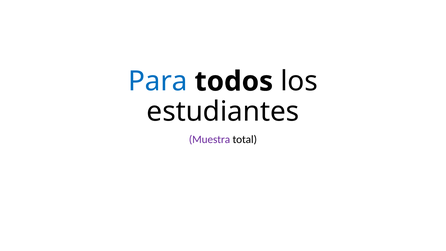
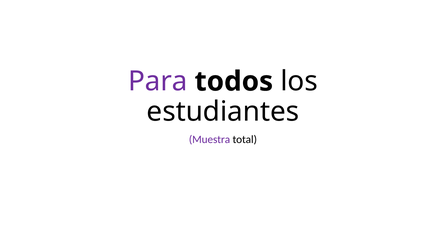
Para colour: blue -> purple
